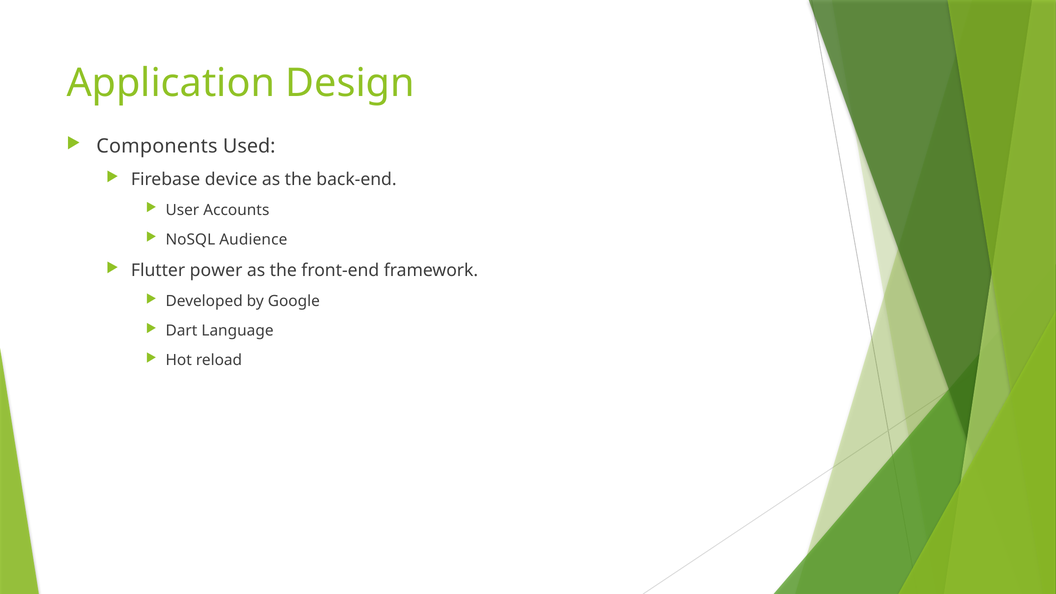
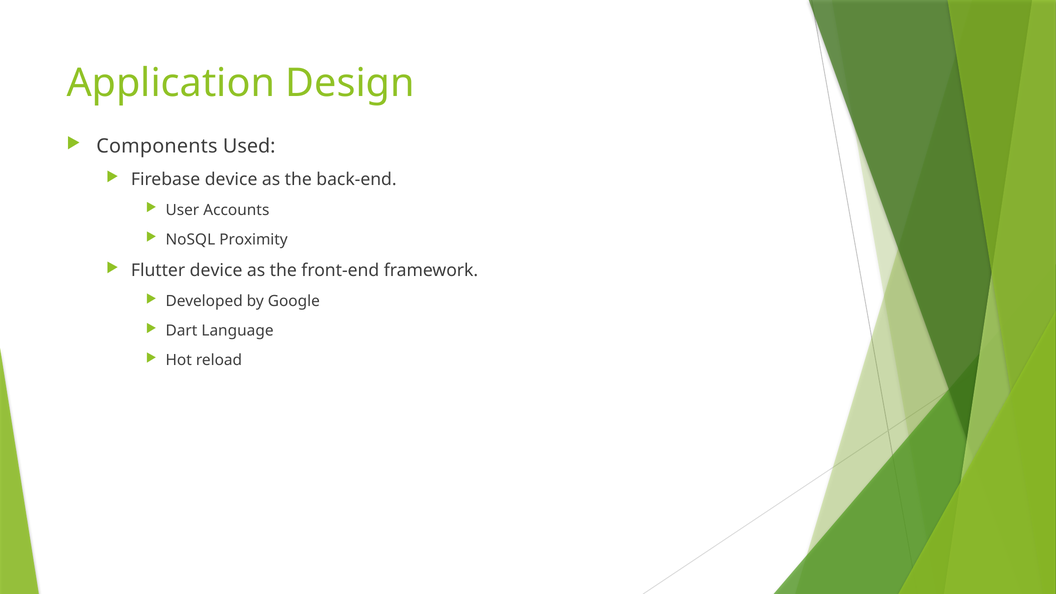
Audience: Audience -> Proximity
Flutter power: power -> device
